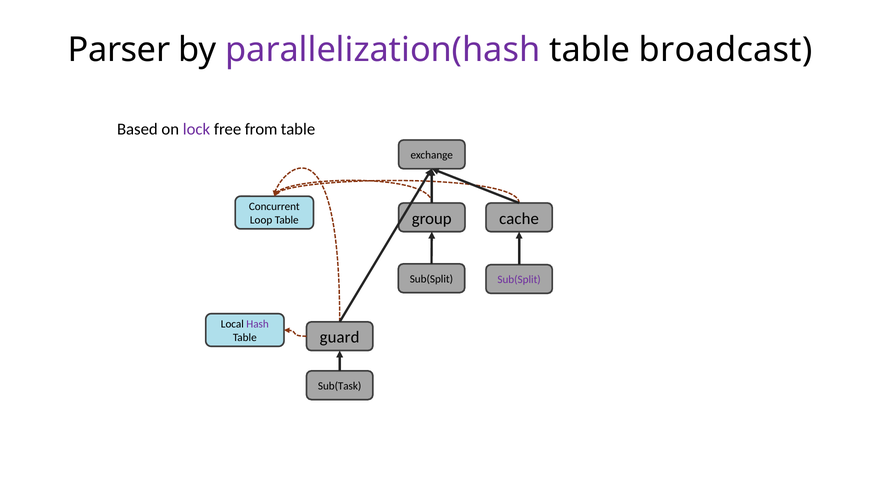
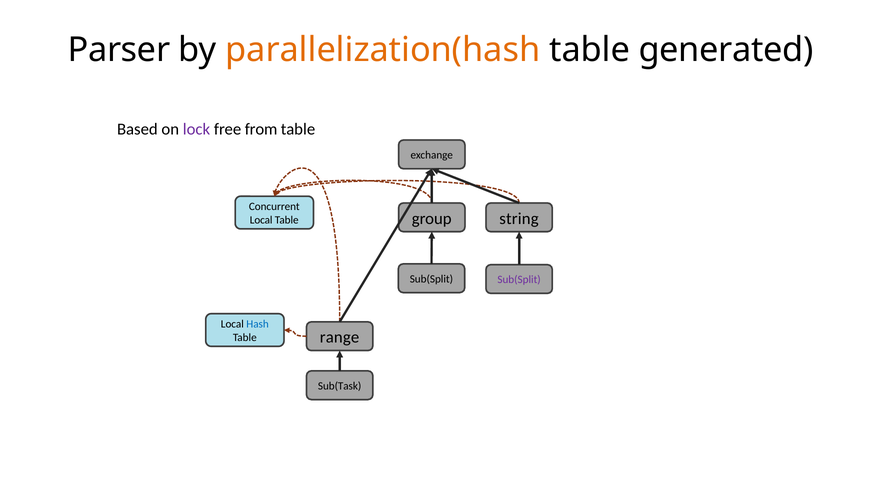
parallelization(hash colour: purple -> orange
broadcast: broadcast -> generated
cache: cache -> string
Loop at (261, 220): Loop -> Local
Hash colour: purple -> blue
guard: guard -> range
